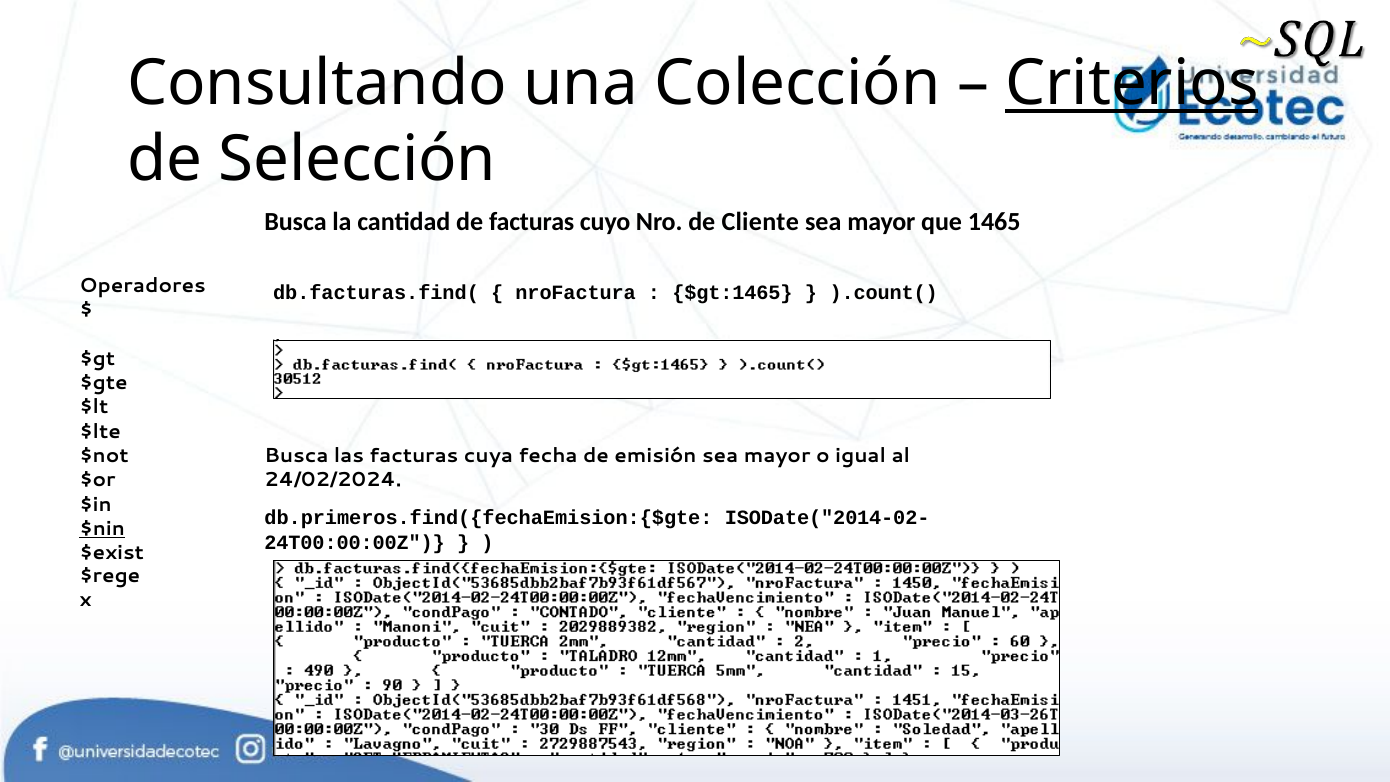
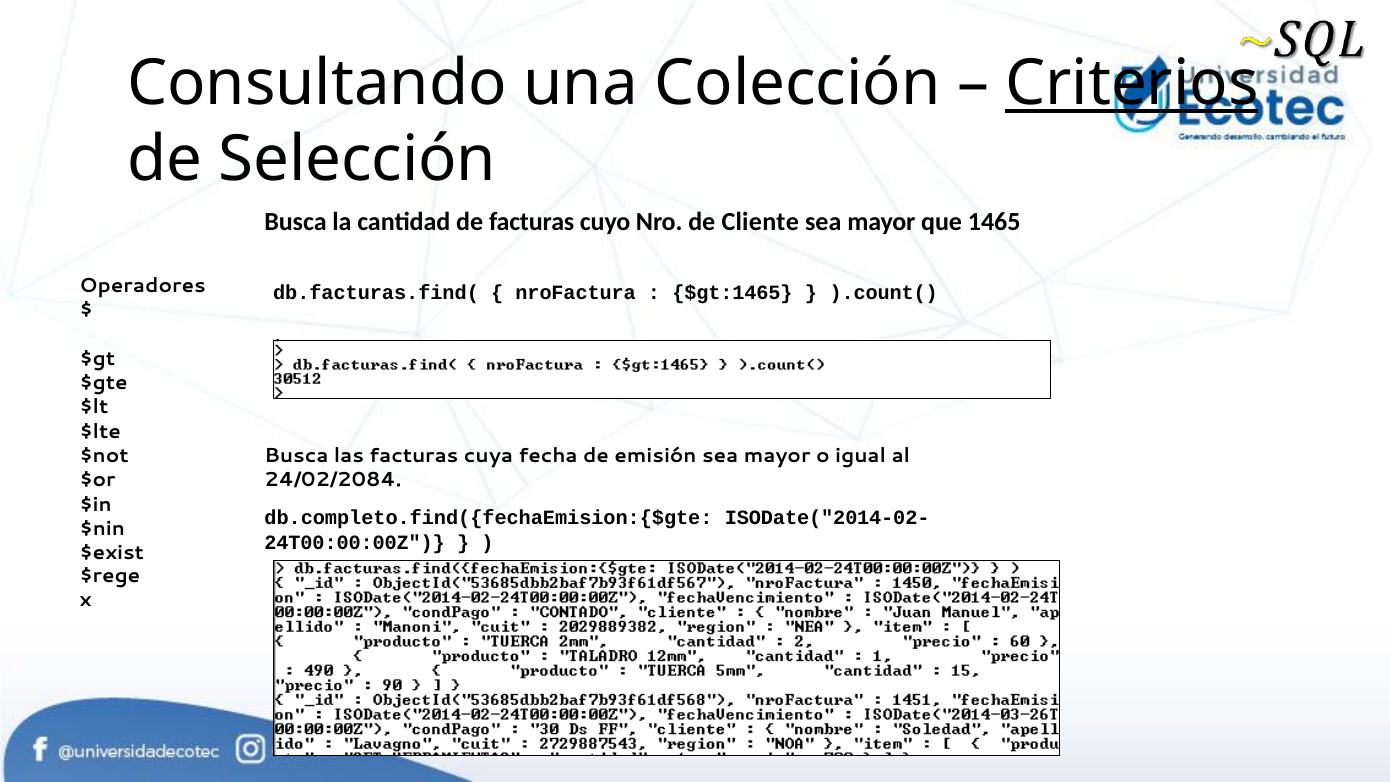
24/02/2024: 24/02/2024 -> 24/02/2084
db.primeros.find({fechaEmision:{$gte: db.primeros.find({fechaEmision:{$gte -> db.completo.find({fechaEmision:{$gte
$nin underline: present -> none
